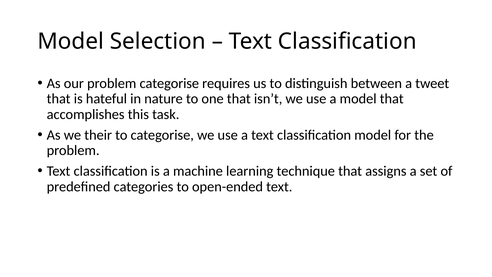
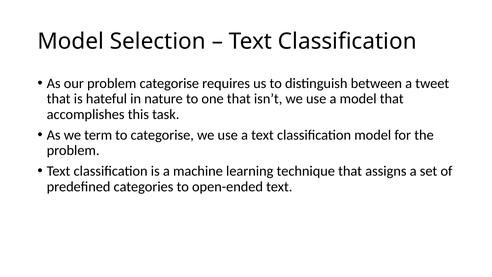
their: their -> term
